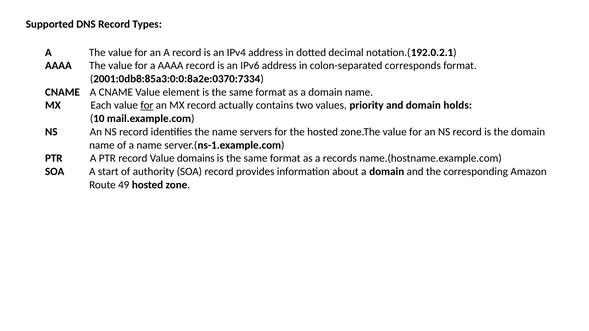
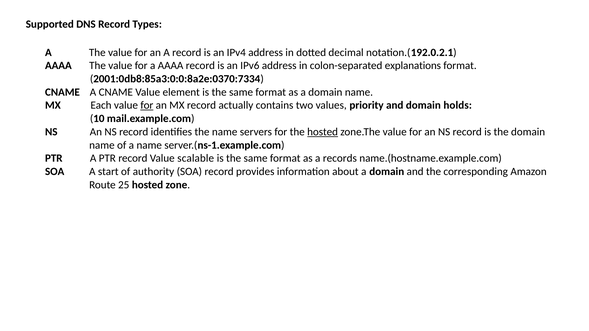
corresponds: corresponds -> explanations
hosted at (323, 132) underline: none -> present
domains: domains -> scalable
49: 49 -> 25
